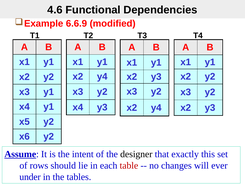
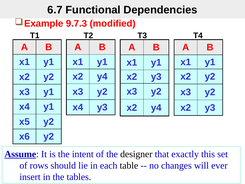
4.6: 4.6 -> 6.7
6.6.9: 6.6.9 -> 9.7.3
table colour: red -> black
under: under -> insert
